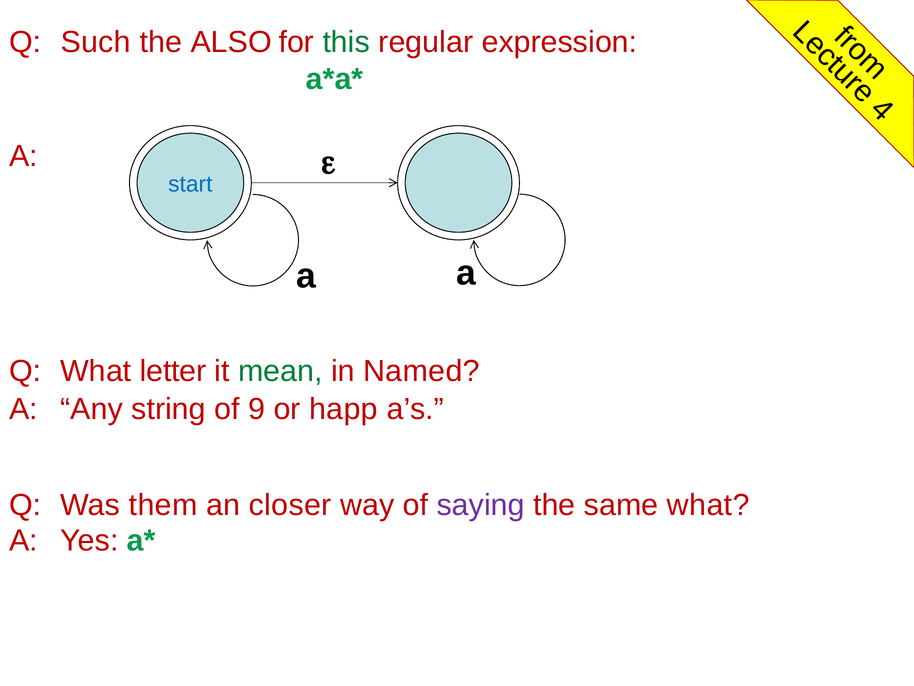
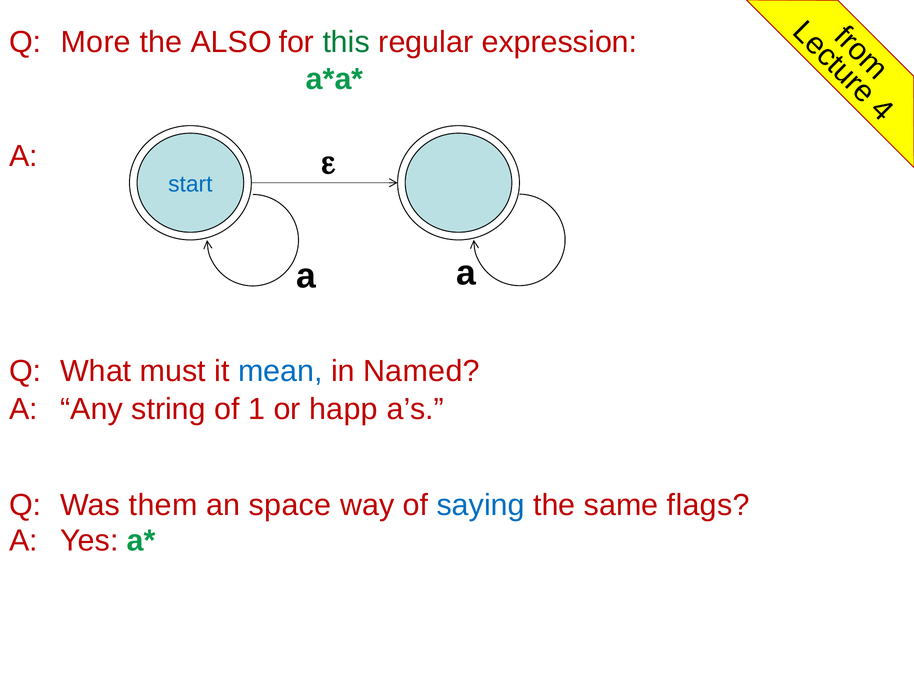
Such: Such -> More
letter: letter -> must
mean colour: green -> blue
9: 9 -> 1
closer: closer -> space
saying colour: purple -> blue
same what: what -> flags
